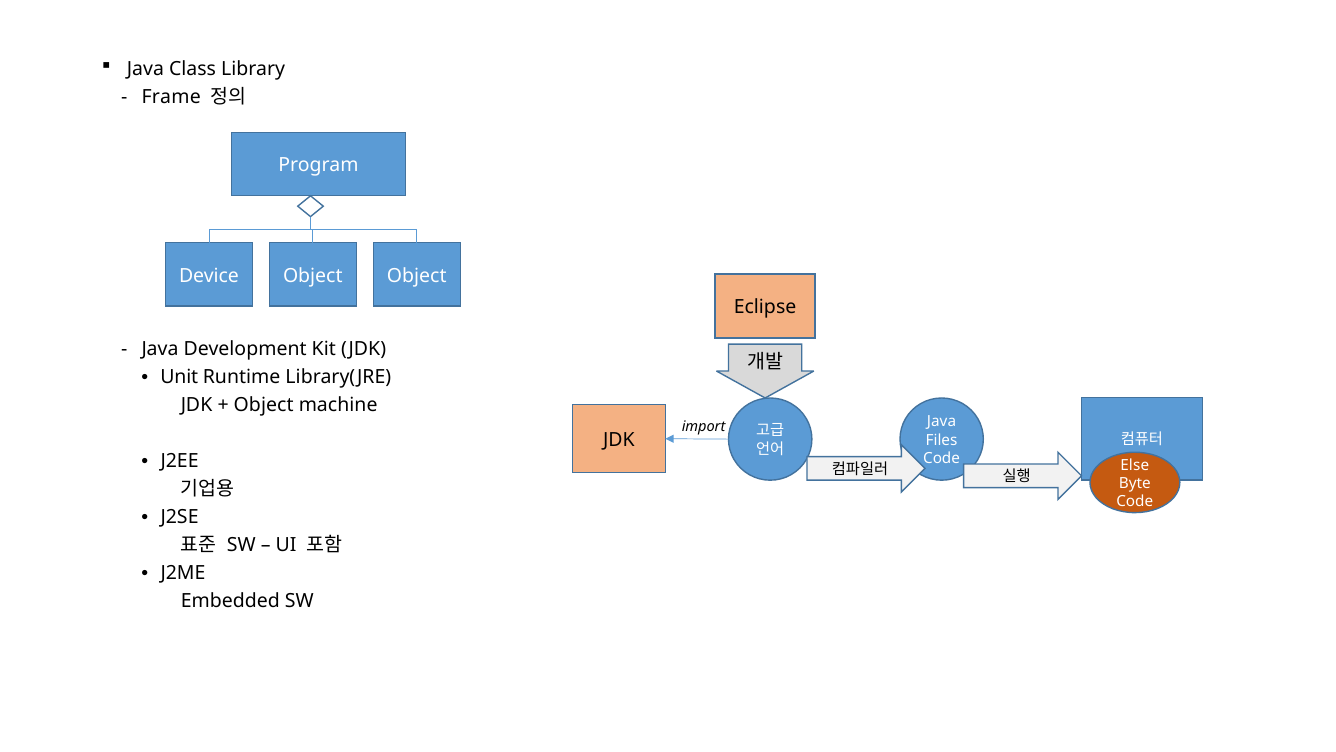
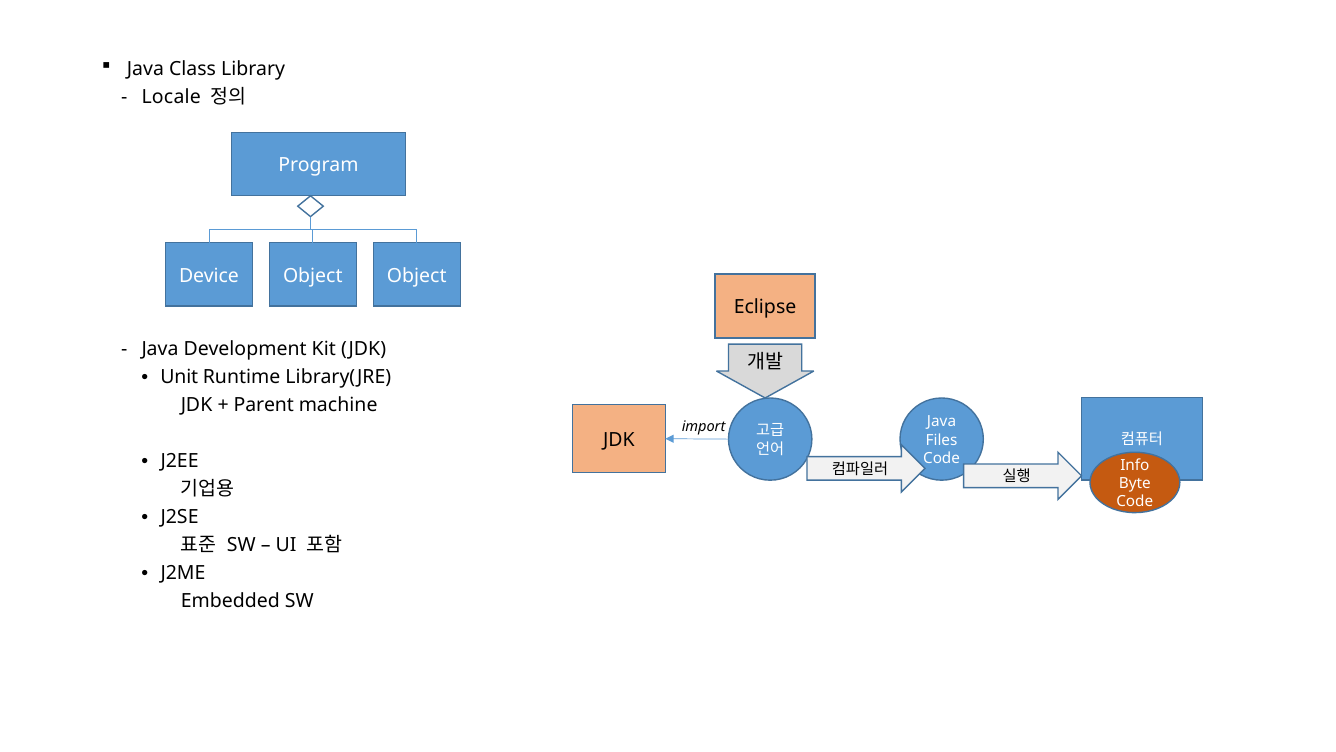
Frame: Frame -> Locale
Object at (264, 405): Object -> Parent
Else: Else -> Info
